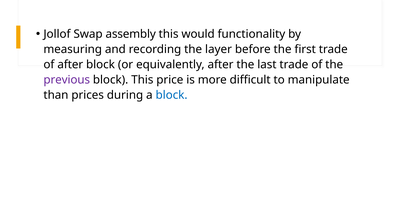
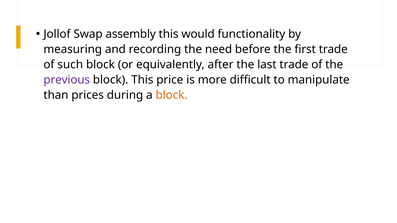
layer: layer -> need
of after: after -> such
block at (172, 95) colour: blue -> orange
